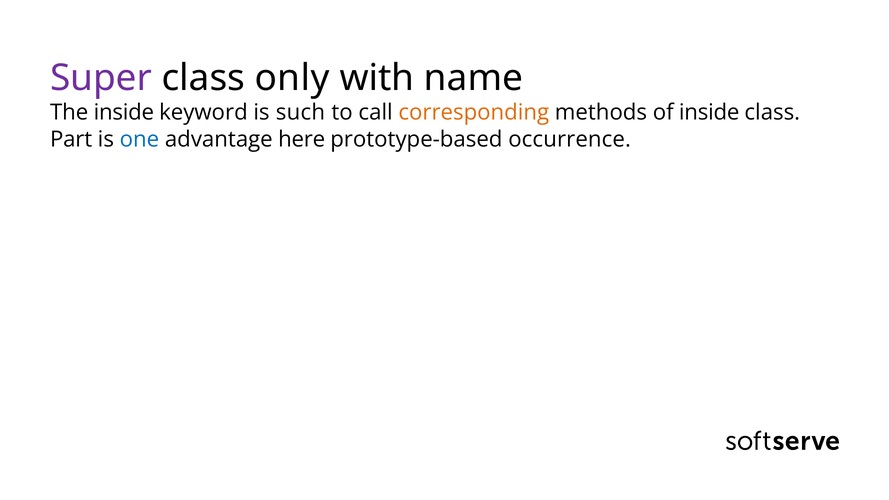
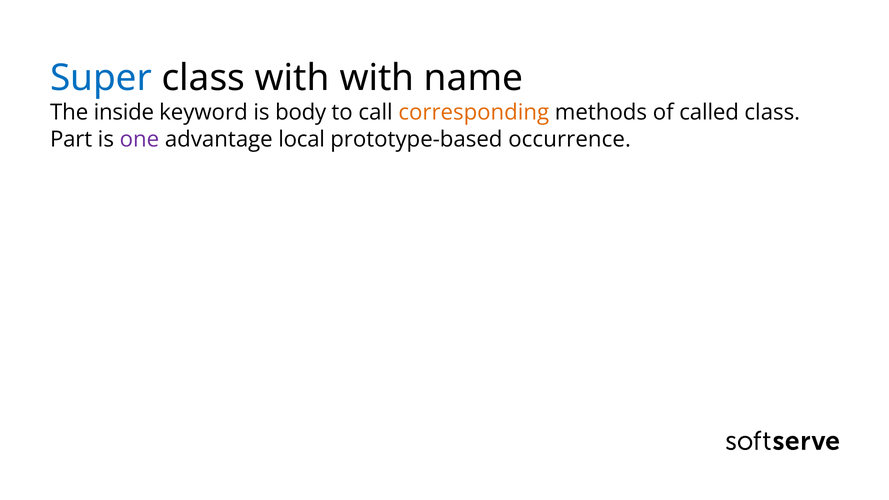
Super colour: purple -> blue
class only: only -> with
such: such -> body
of inside: inside -> called
one colour: blue -> purple
here: here -> local
